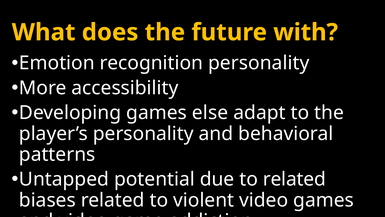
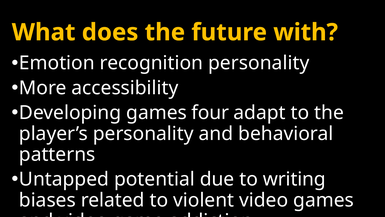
else: else -> four
to related: related -> writing
